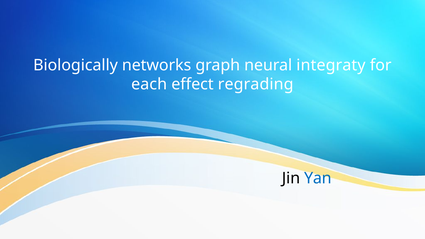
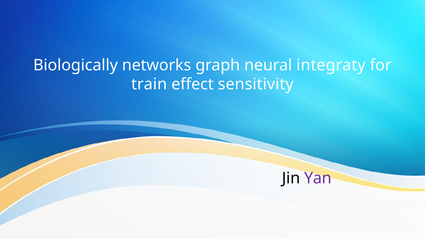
each: each -> train
regrading: regrading -> sensitivity
Yan colour: blue -> purple
